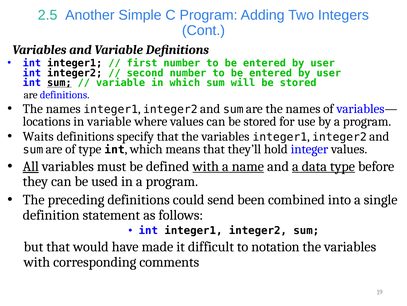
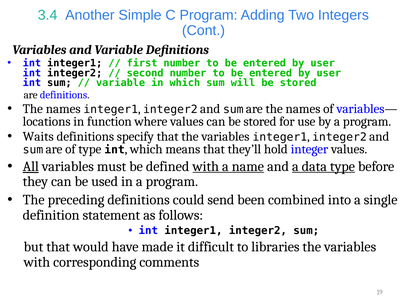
2.5: 2.5 -> 3.4
sum at (59, 83) underline: present -> none
in variable: variable -> function
notation: notation -> libraries
